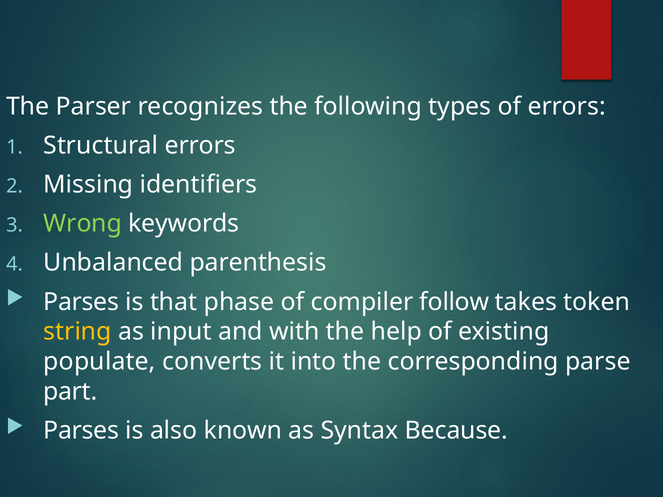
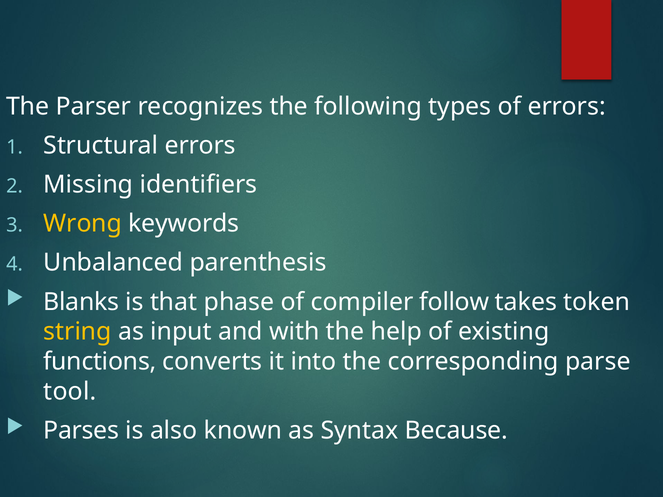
Wrong colour: light green -> yellow
Parses at (81, 302): Parses -> Blanks
populate: populate -> functions
part: part -> tool
